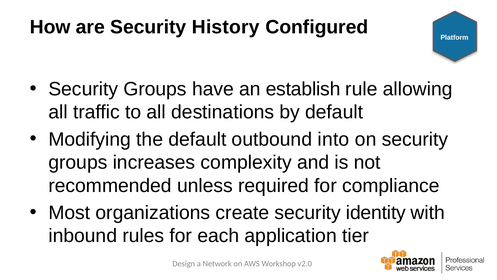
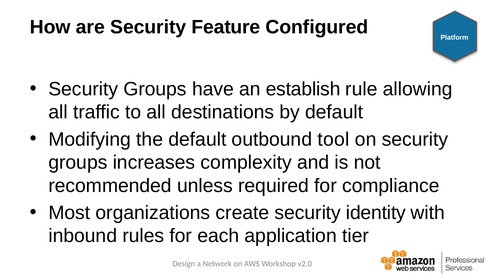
History: History -> Feature
into: into -> tool
